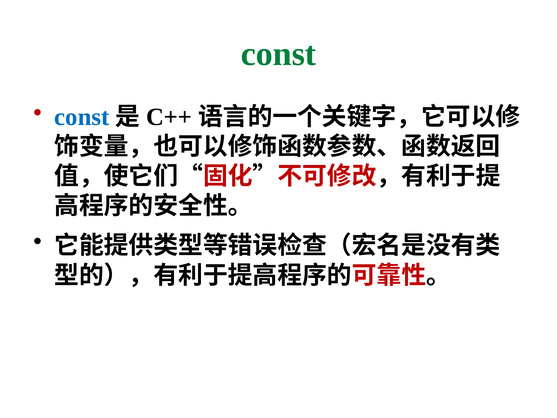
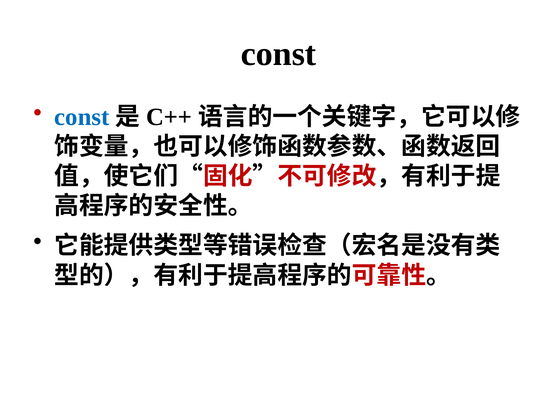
const at (278, 54) colour: green -> black
